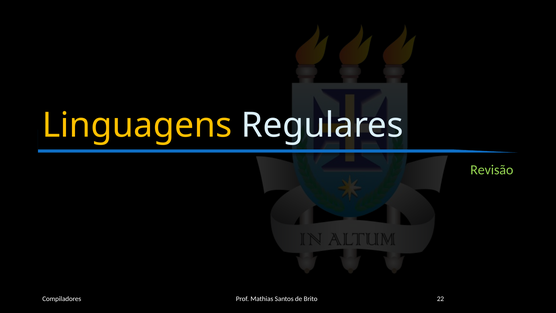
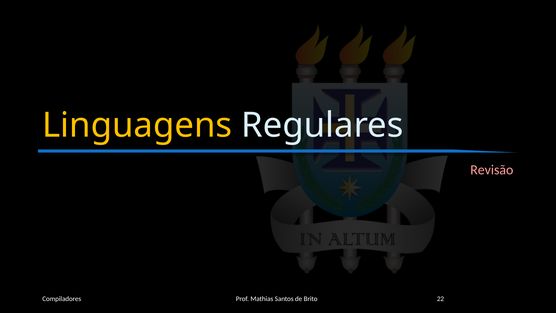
Revisão colour: light green -> pink
